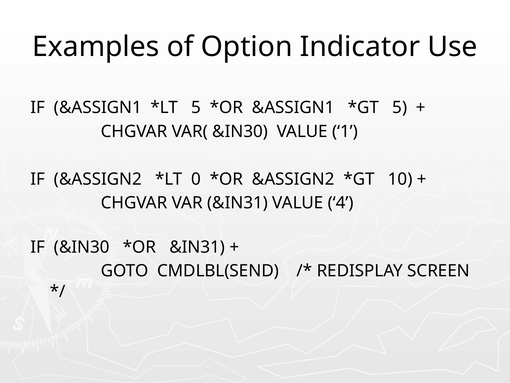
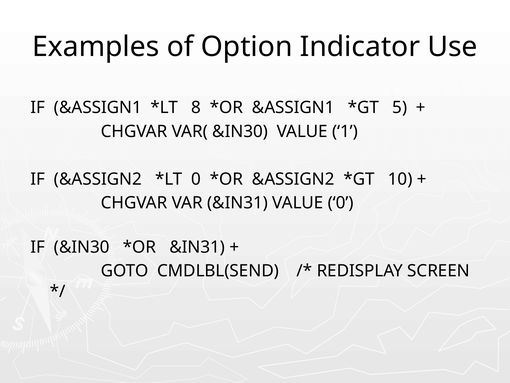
5 at (196, 107): 5 -> 8
VALUE 4: 4 -> 0
